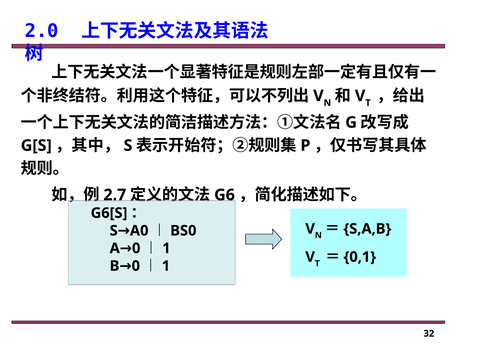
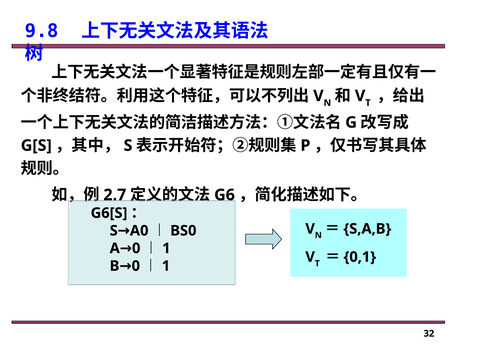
2.0: 2.0 -> 9.8
